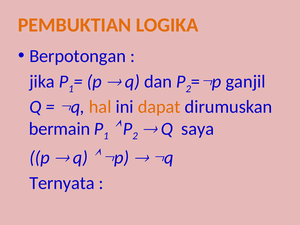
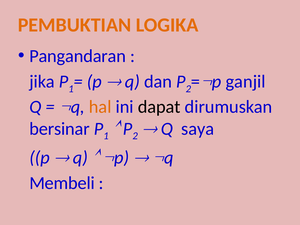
Berpotongan: Berpotongan -> Pangandaran
dapat colour: orange -> black
bermain: bermain -> bersinar
Ternyata: Ternyata -> Membeli
